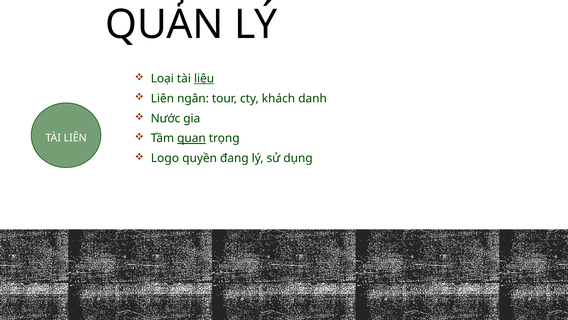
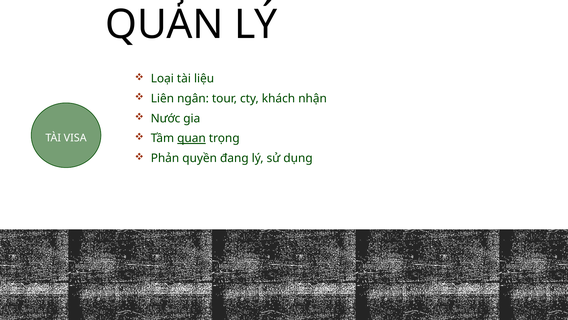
liệu underline: present -> none
danh: danh -> nhận
TÀI LIÊN: LIÊN -> VISA
Logo: Logo -> Phản
